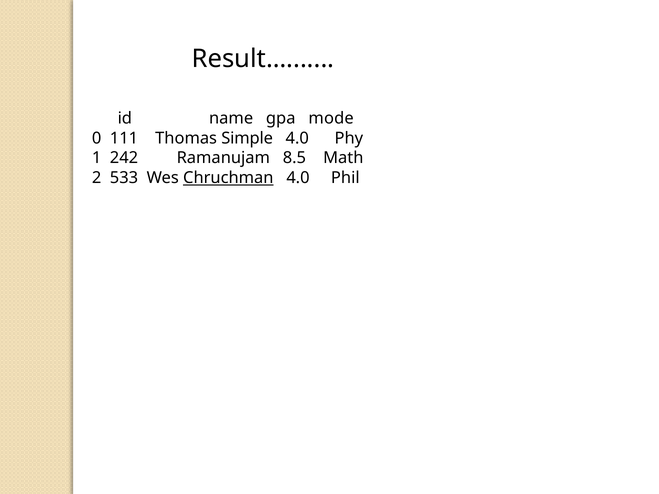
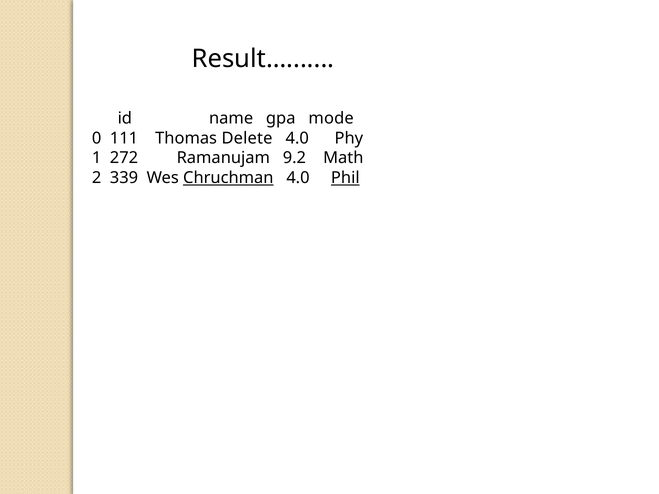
Simple: Simple -> Delete
242: 242 -> 272
8.5: 8.5 -> 9.2
533: 533 -> 339
Phil underline: none -> present
